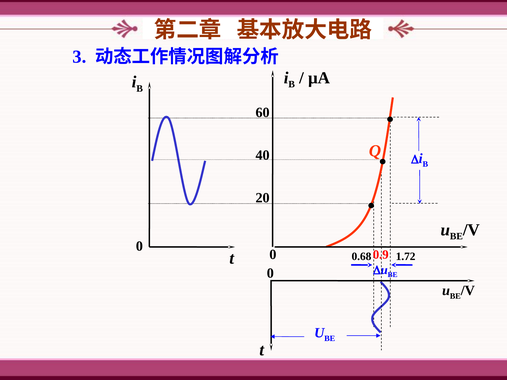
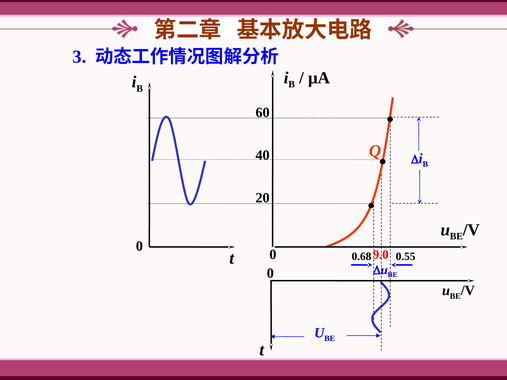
0.9: 0.9 -> 9.0
1.72: 1.72 -> 0.55
